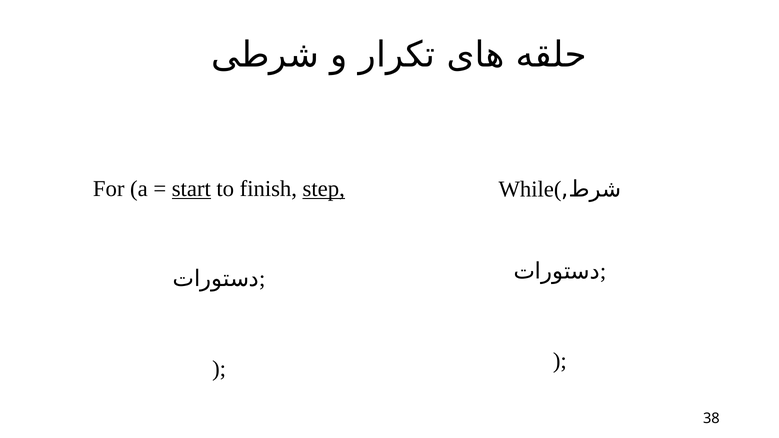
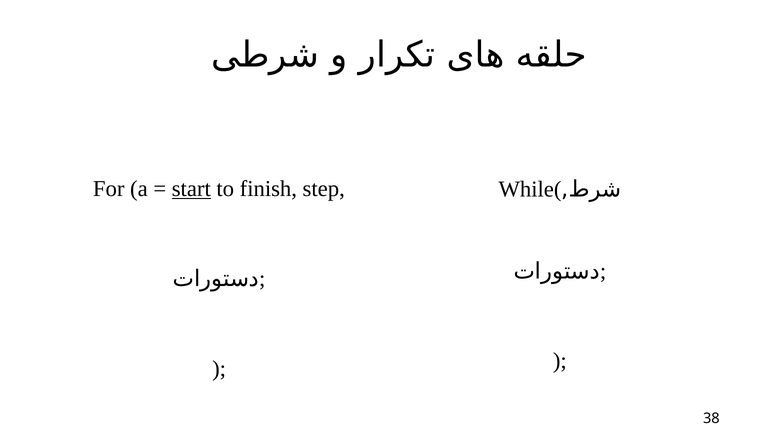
step underline: present -> none
